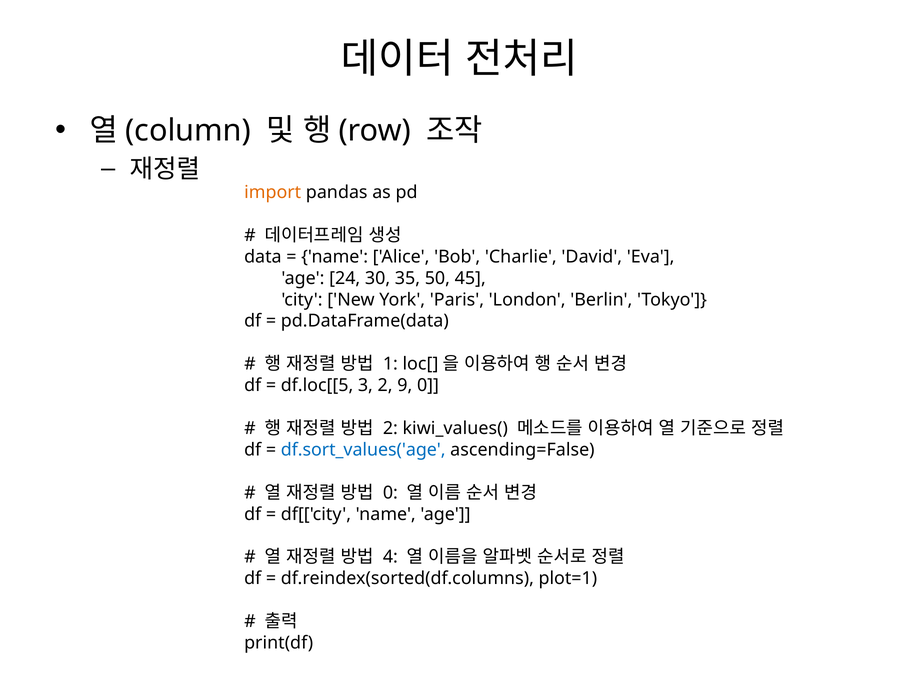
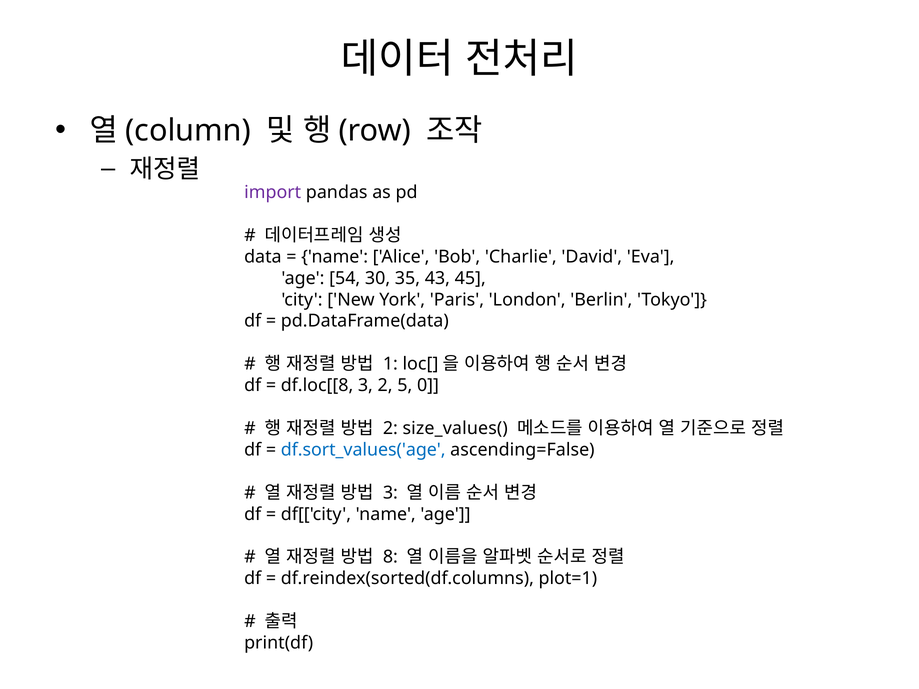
import colour: orange -> purple
24: 24 -> 54
50: 50 -> 43
df.loc[[5: df.loc[[5 -> df.loc[[8
9: 9 -> 5
kiwi_values(: kiwi_values( -> size_values(
0 at (390, 493): 0 -> 3
4: 4 -> 8
